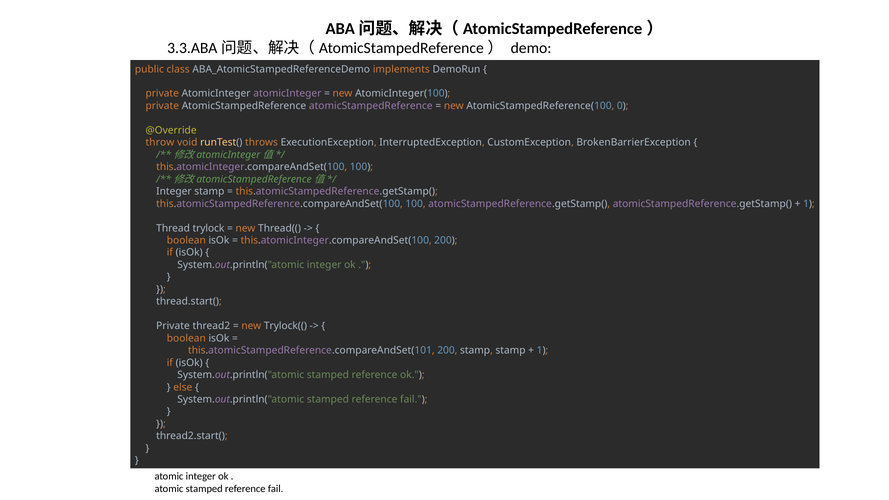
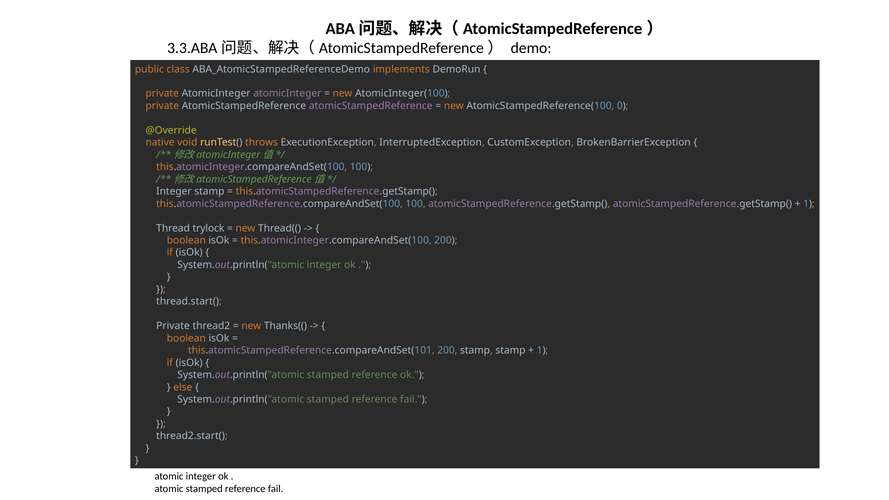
throw: throw -> native
Trylock((: Trylock(( -> Thanks((
